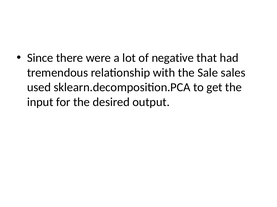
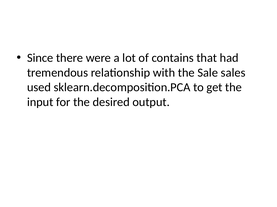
negative: negative -> contains
